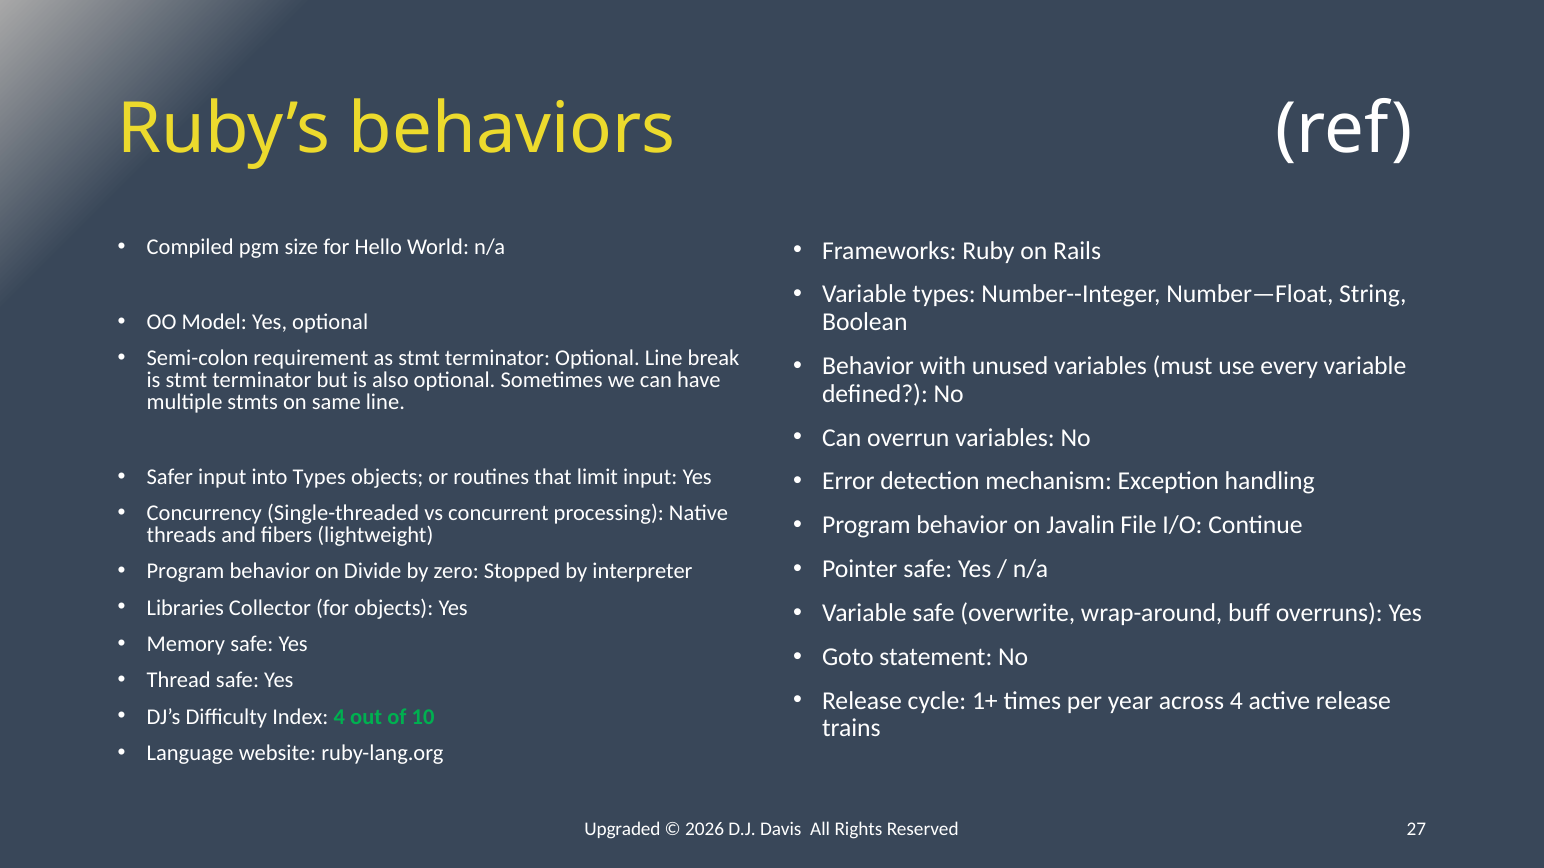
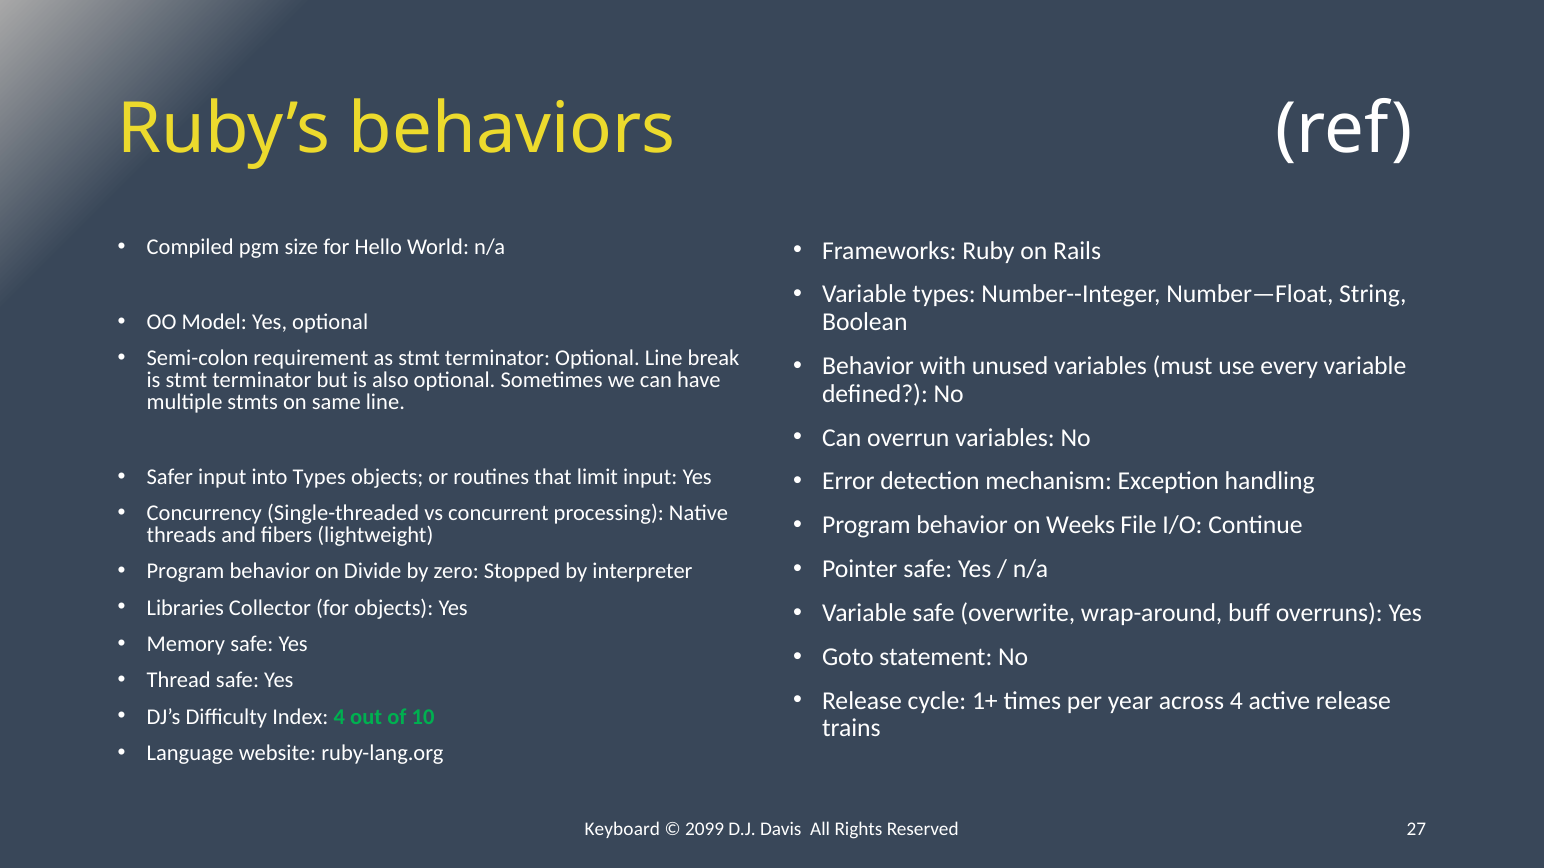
Javalin: Javalin -> Weeks
Upgraded: Upgraded -> Keyboard
2026: 2026 -> 2099
